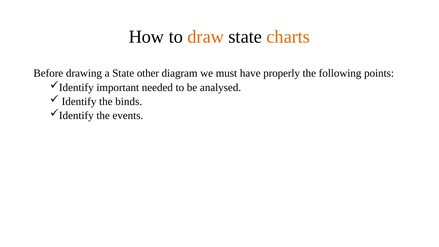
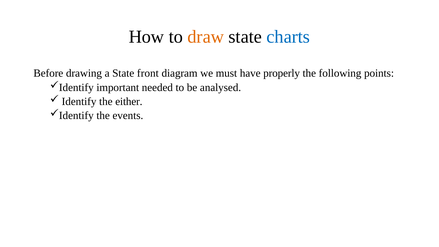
charts colour: orange -> blue
other: other -> front
binds: binds -> either
